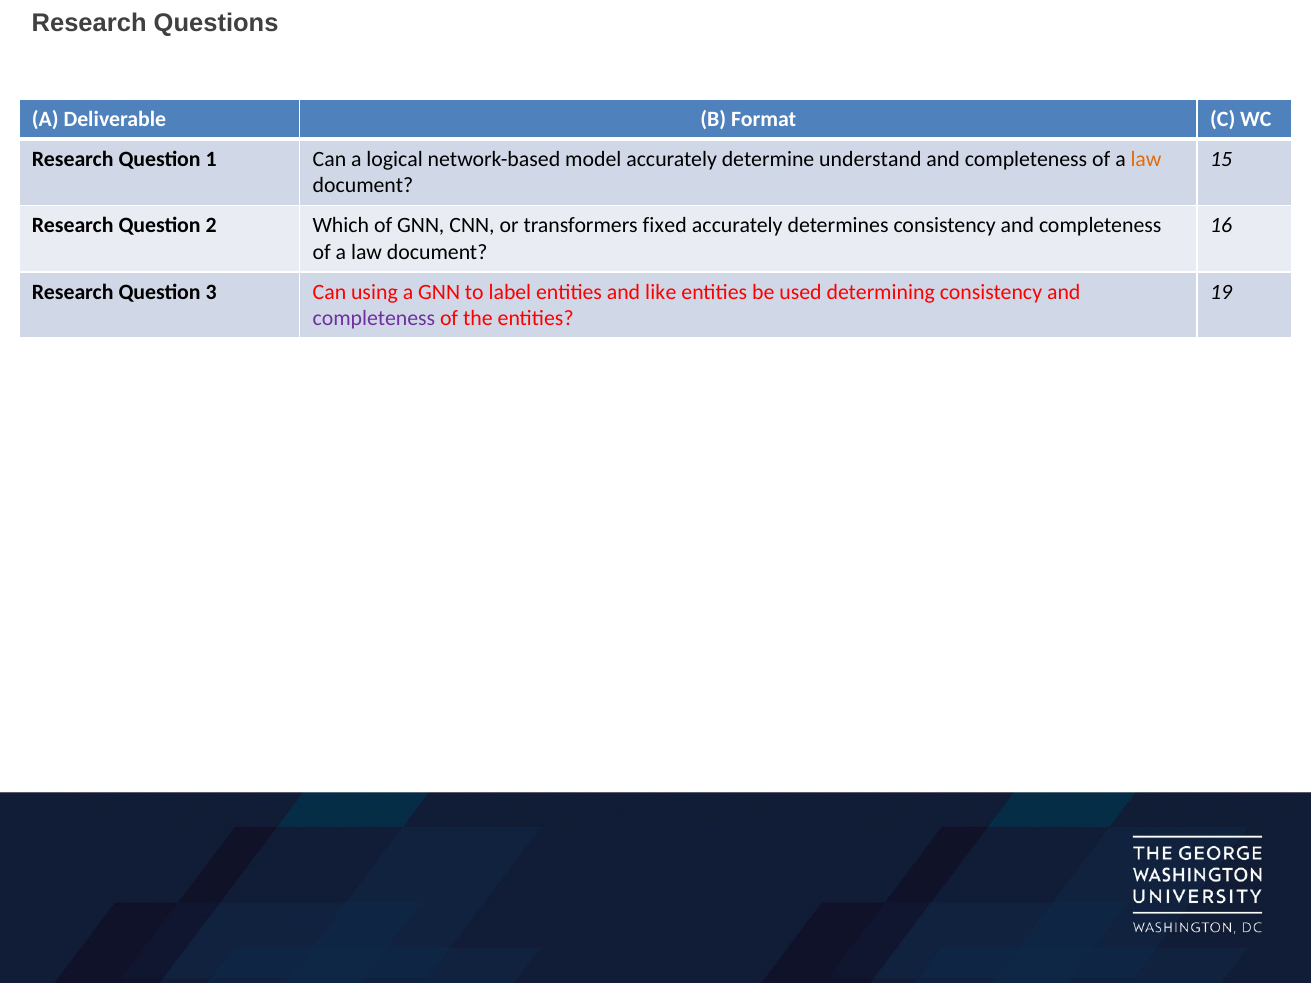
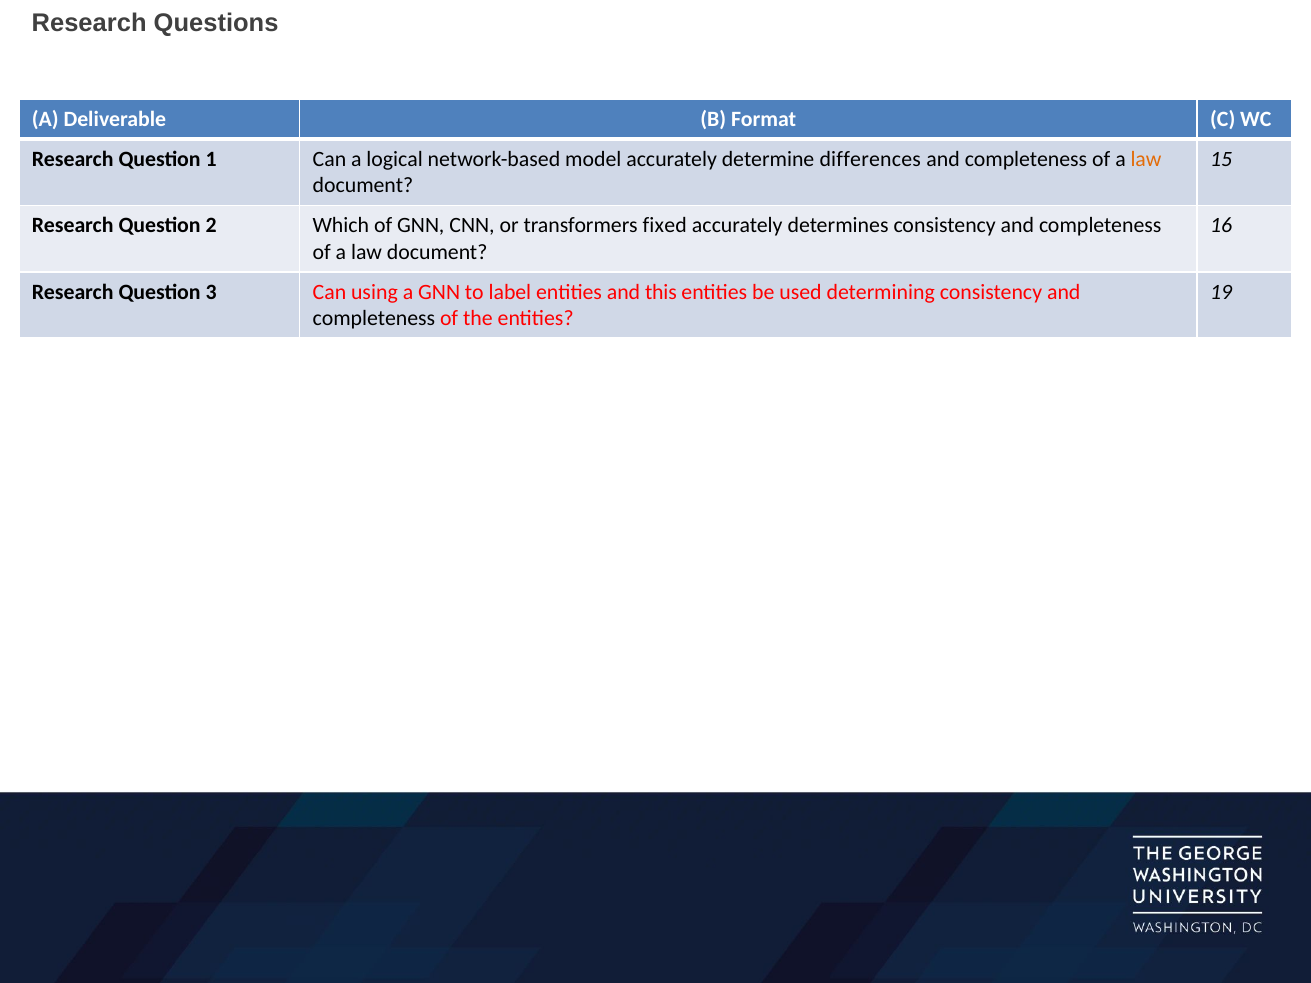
understand: understand -> differences
like: like -> this
completeness at (374, 319) colour: purple -> black
